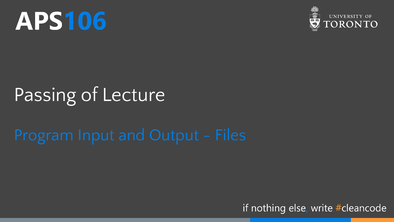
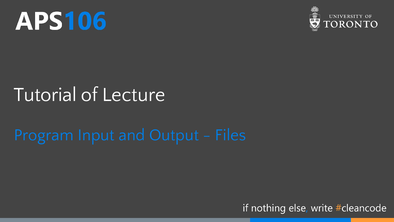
Passing: Passing -> Tutorial
